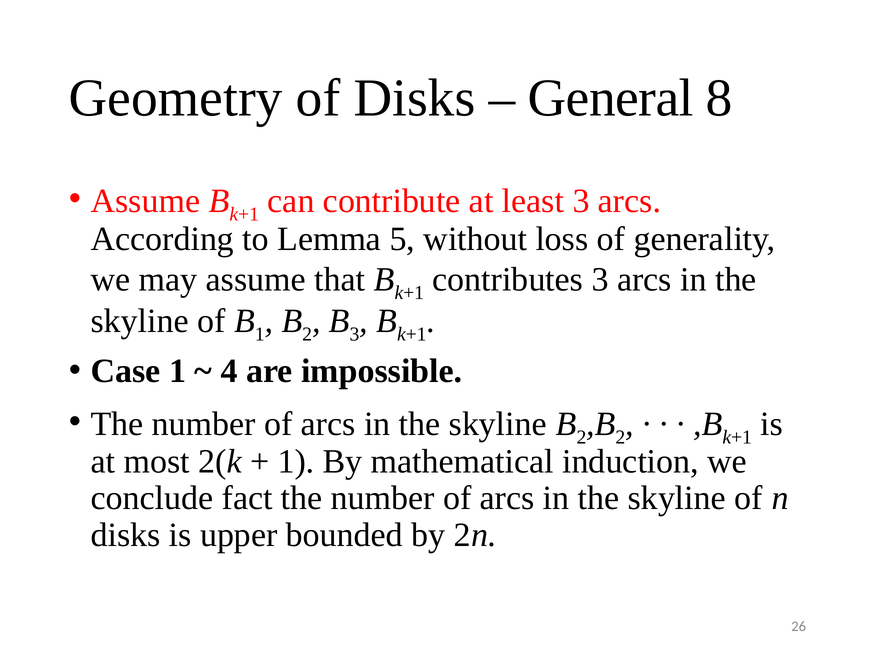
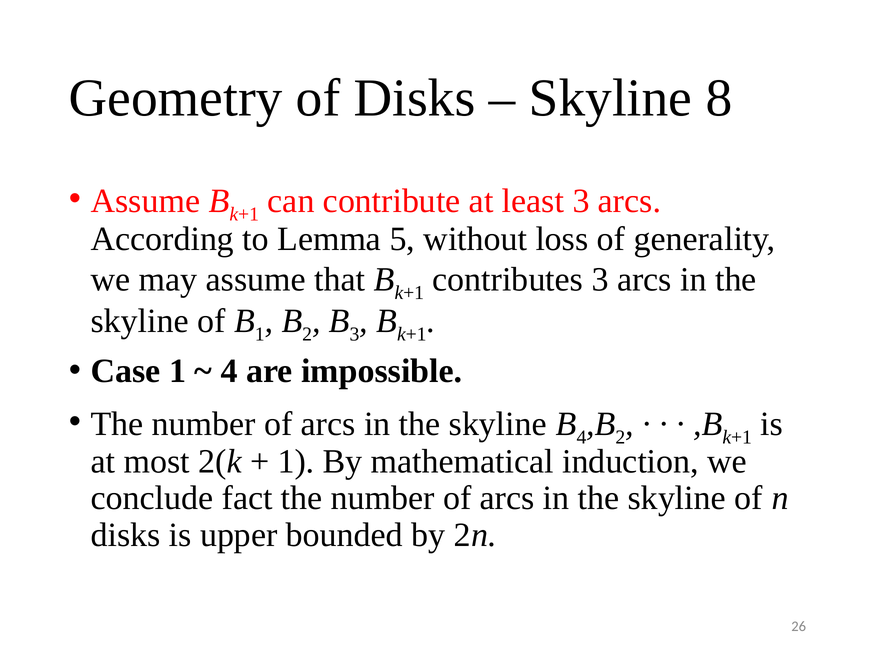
General at (611, 98): General -> Skyline
2 at (581, 437): 2 -> 4
